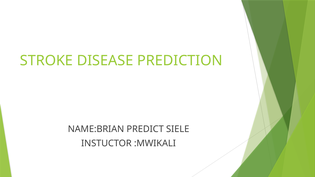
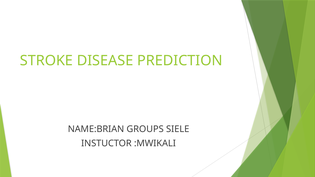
PREDICT: PREDICT -> GROUPS
